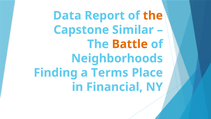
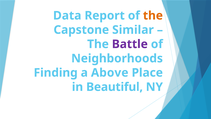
Battle colour: orange -> purple
Terms: Terms -> Above
Financial: Financial -> Beautiful
